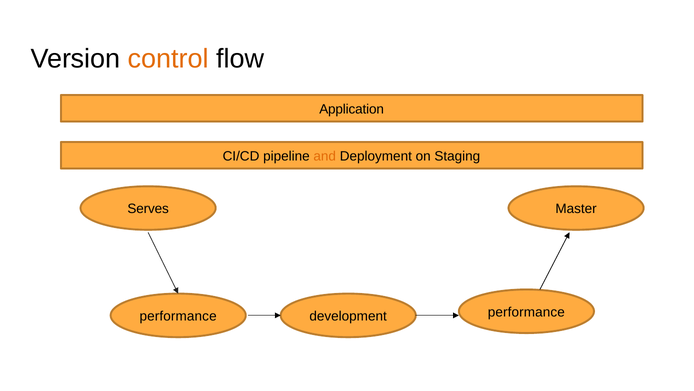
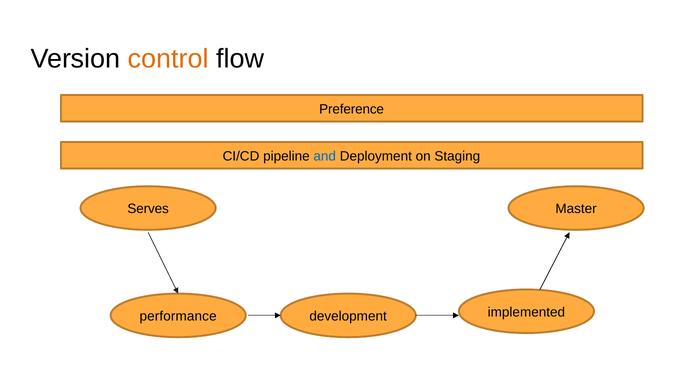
Application: Application -> Preference
and colour: orange -> blue
development performance: performance -> implemented
